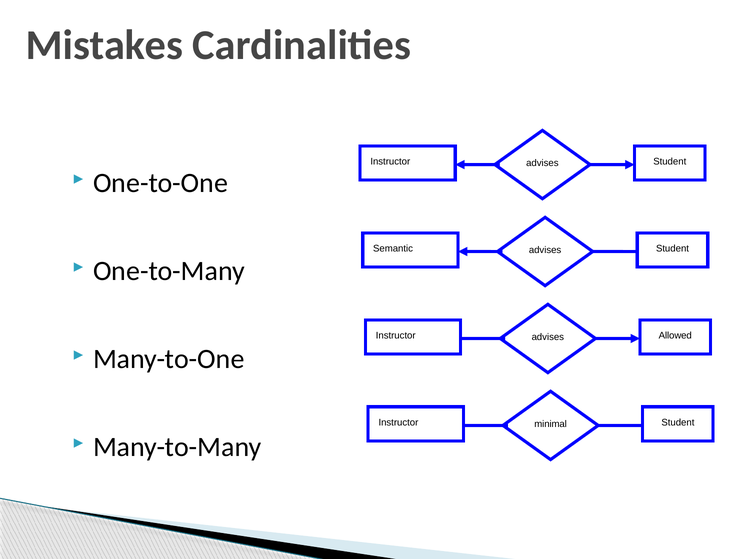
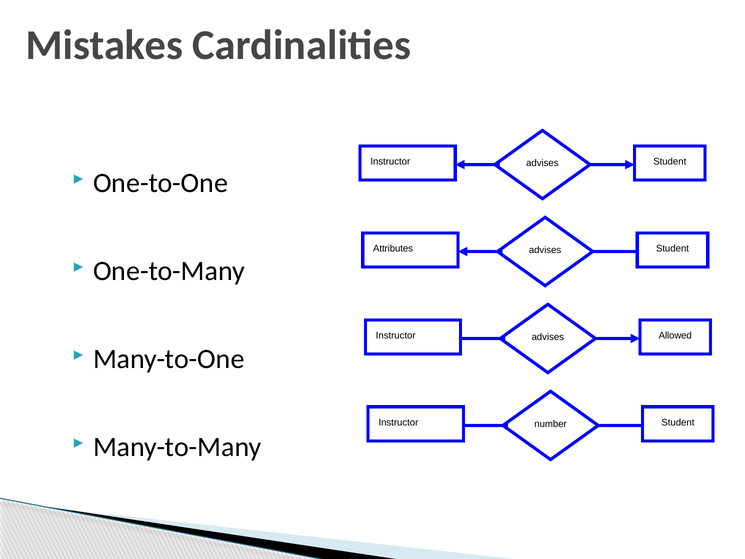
Semantic: Semantic -> Attributes
minimal: minimal -> number
